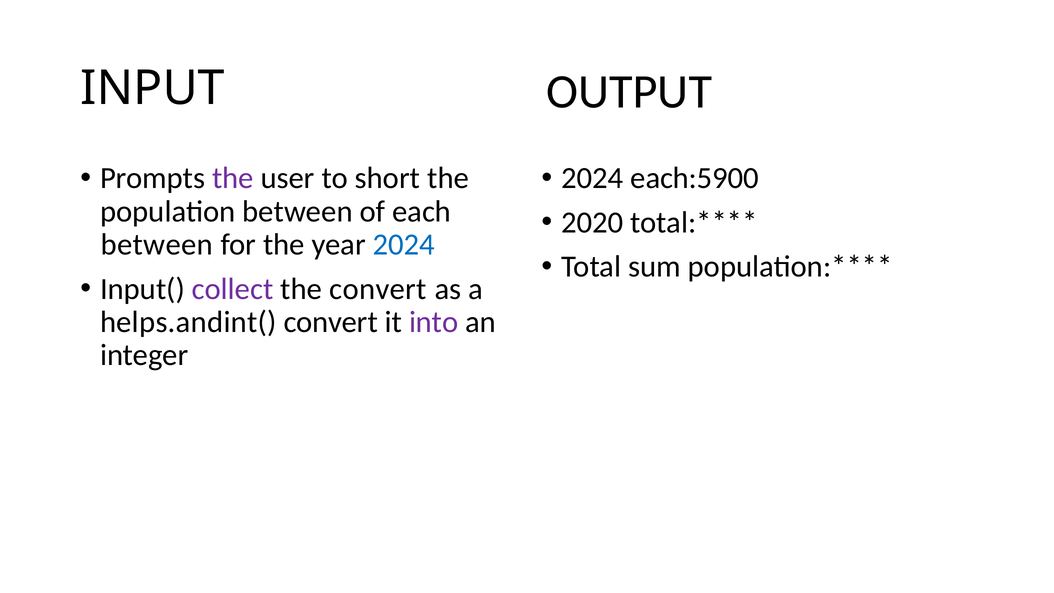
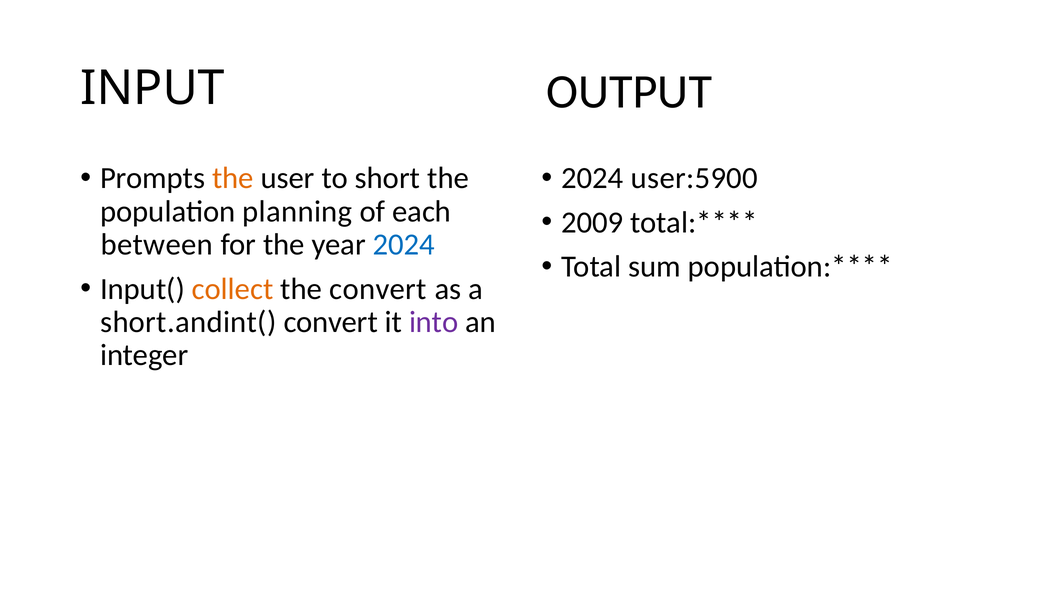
the at (233, 178) colour: purple -> orange
each:5900: each:5900 -> user:5900
population between: between -> planning
2020: 2020 -> 2009
collect colour: purple -> orange
helps.andint(: helps.andint( -> short.andint(
